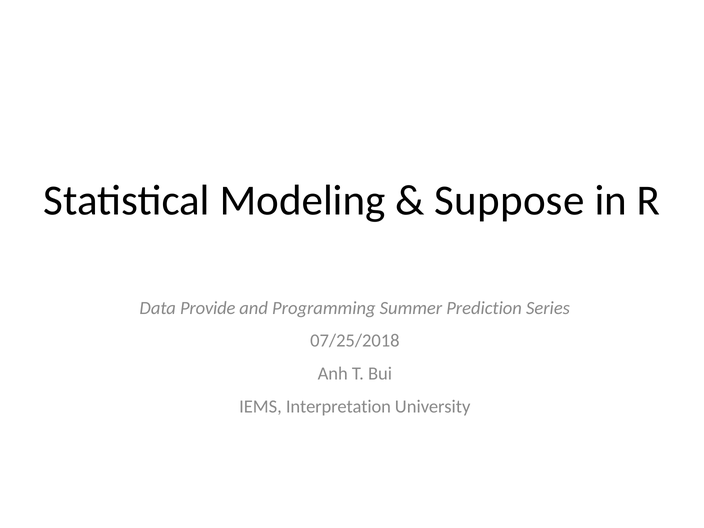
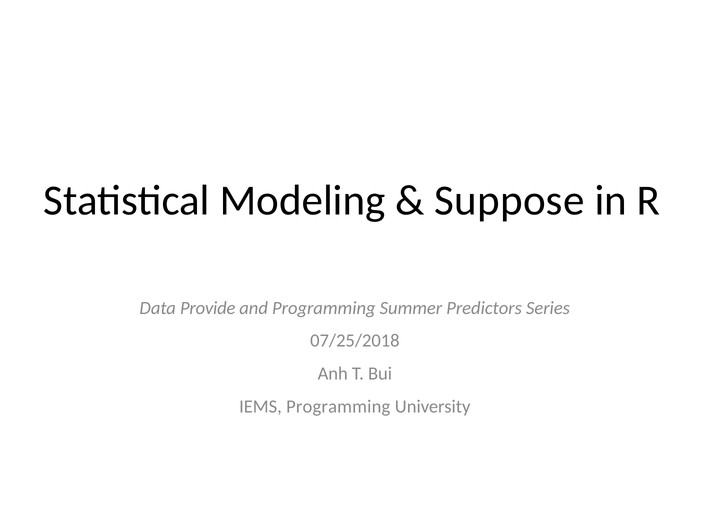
Prediction: Prediction -> Predictors
IEMS Interpretation: Interpretation -> Programming
